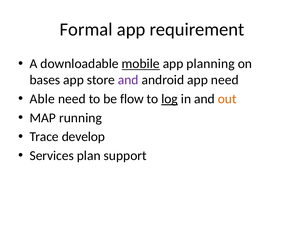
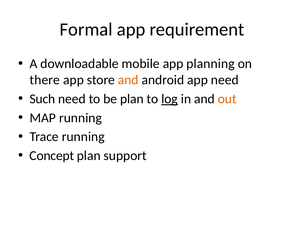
mobile underline: present -> none
bases: bases -> there
and at (128, 80) colour: purple -> orange
Able: Able -> Such
be flow: flow -> plan
Trace develop: develop -> running
Services: Services -> Concept
